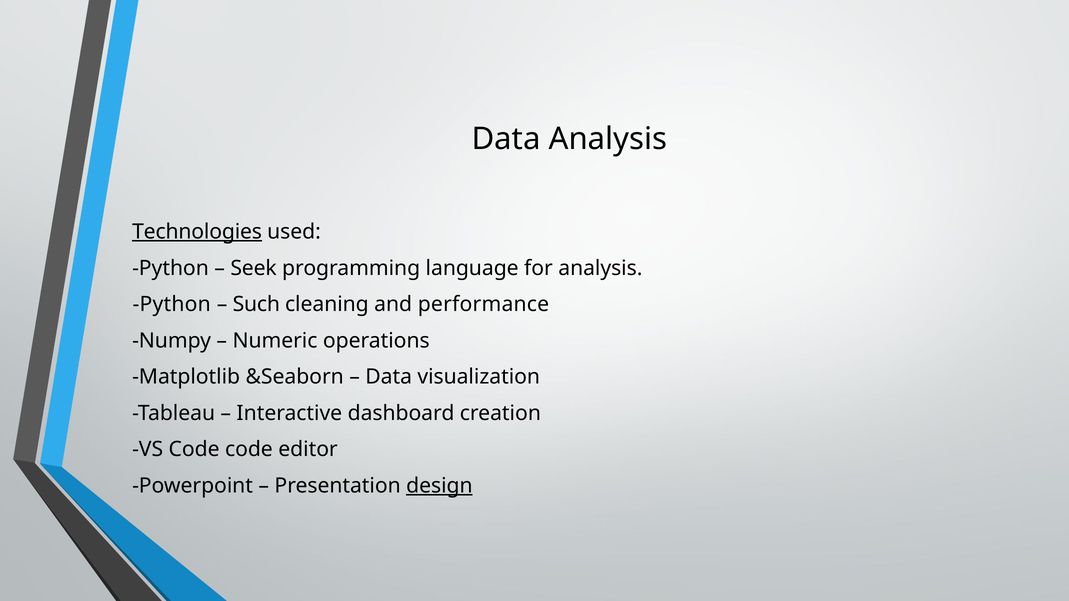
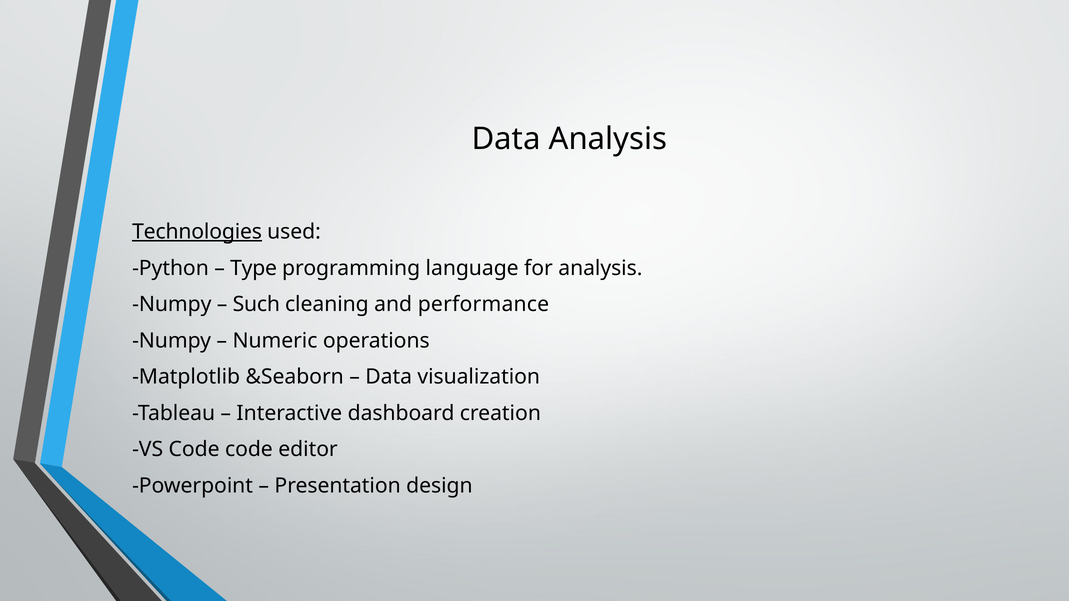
Seek: Seek -> Type
Python at (172, 304): Python -> Numpy
design underline: present -> none
